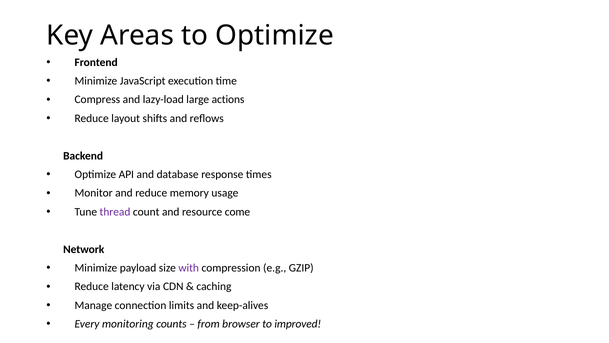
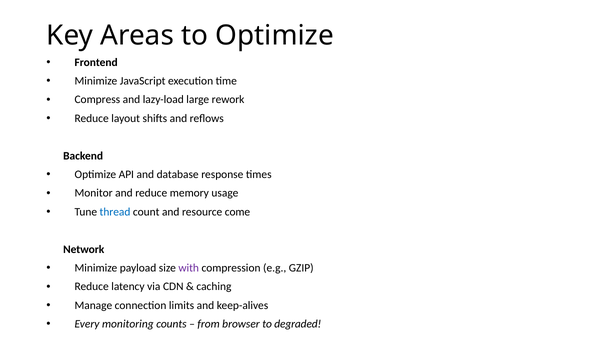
actions: actions -> rework
thread colour: purple -> blue
improved: improved -> degraded
